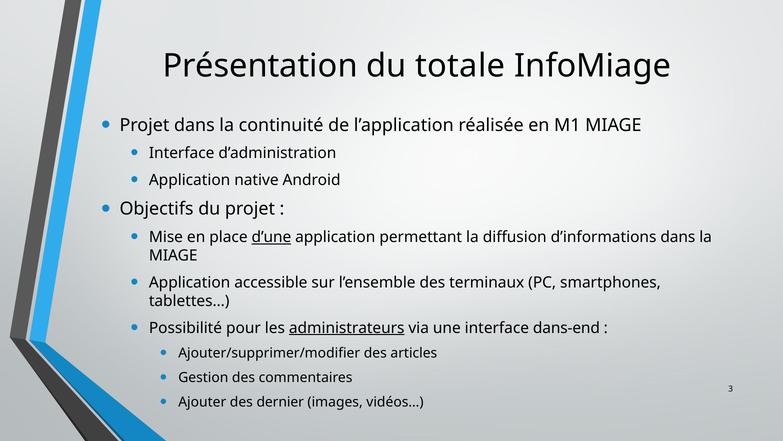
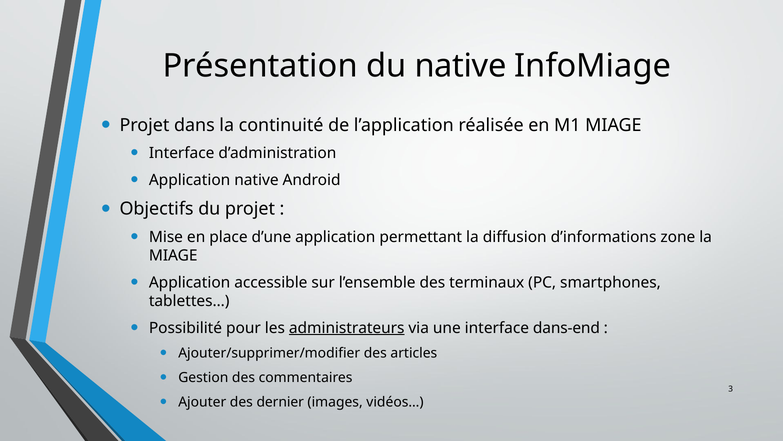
du totale: totale -> native
d’une underline: present -> none
d’informations dans: dans -> zone
